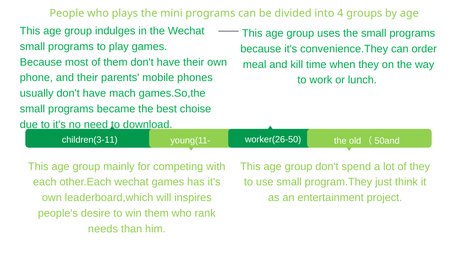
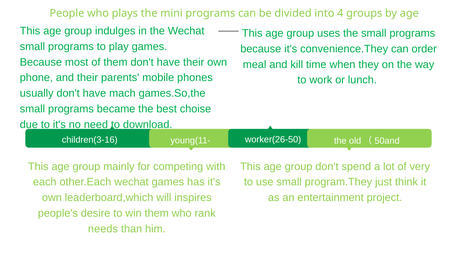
children(3-11: children(3-11 -> children(3-16
of they: they -> very
